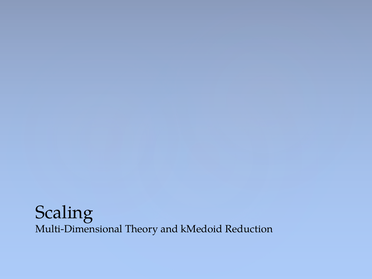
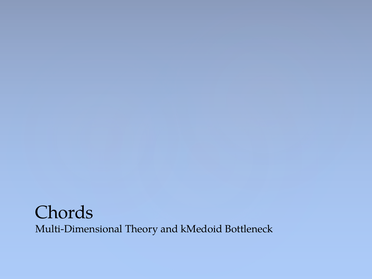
Scaling: Scaling -> Chords
Reduction: Reduction -> Bottleneck
